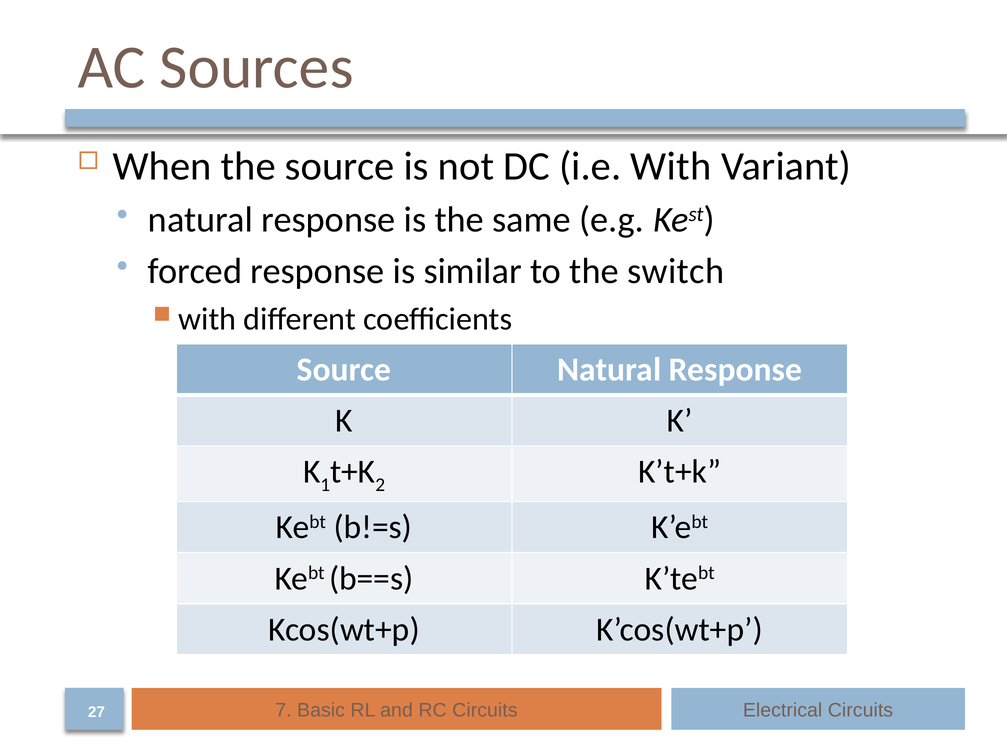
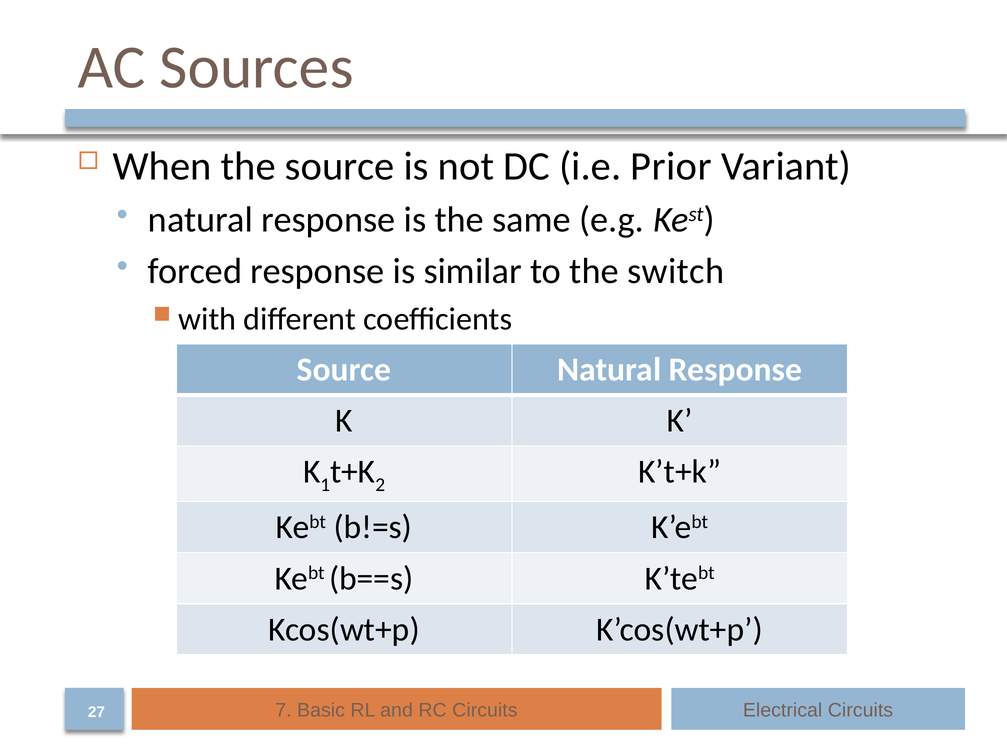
i.e With: With -> Prior
